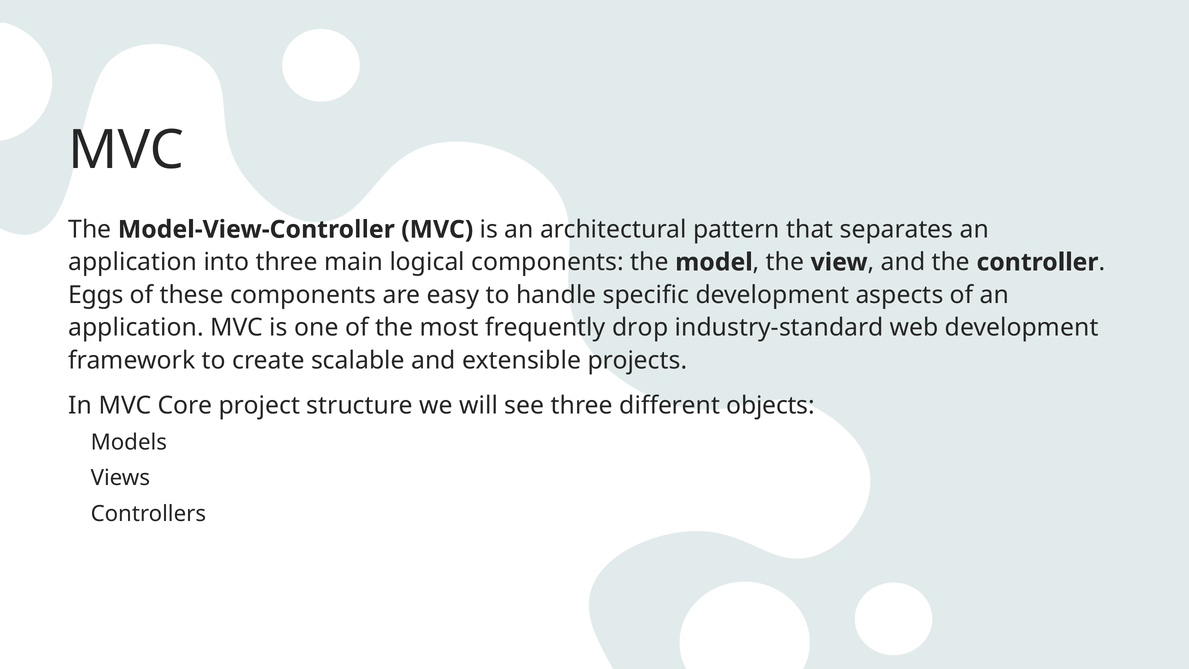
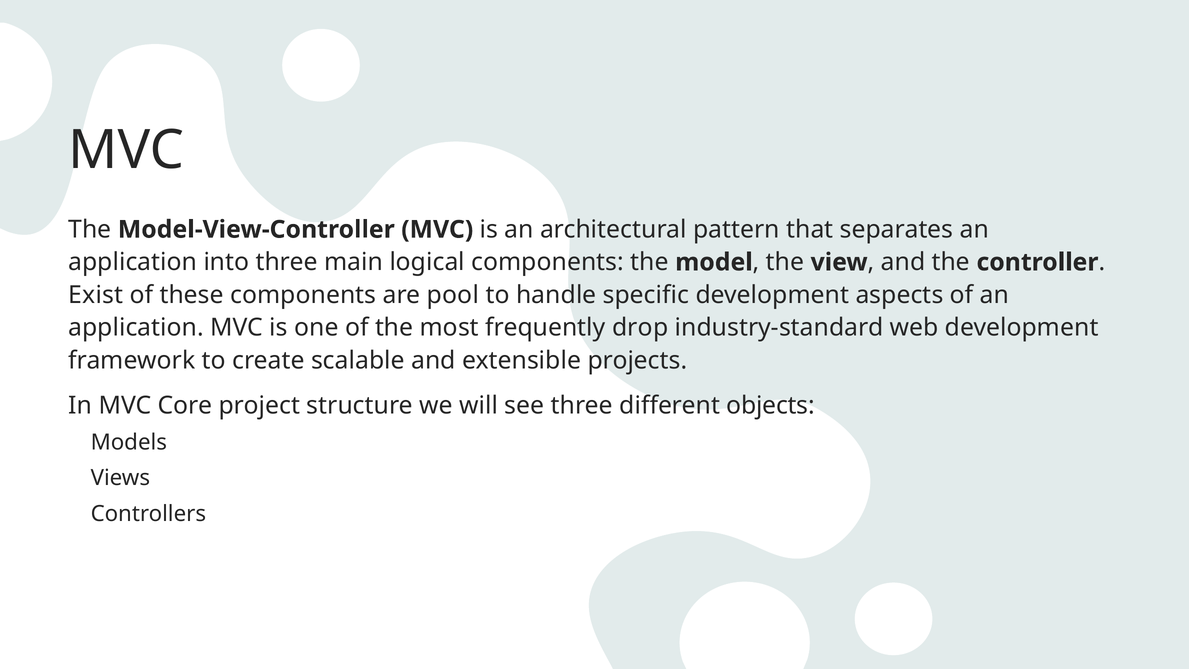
Eggs: Eggs -> Exist
easy: easy -> pool
